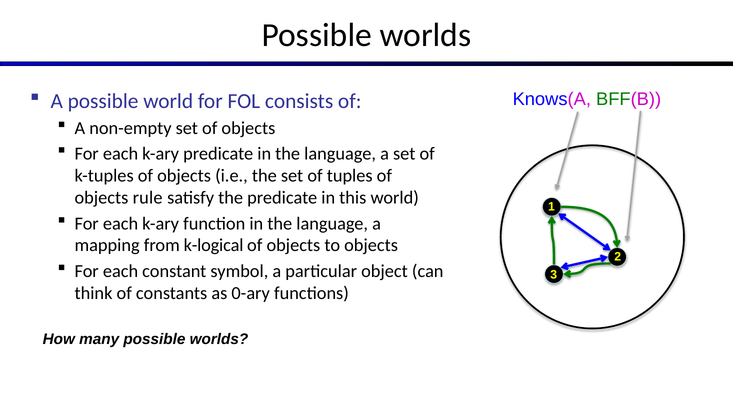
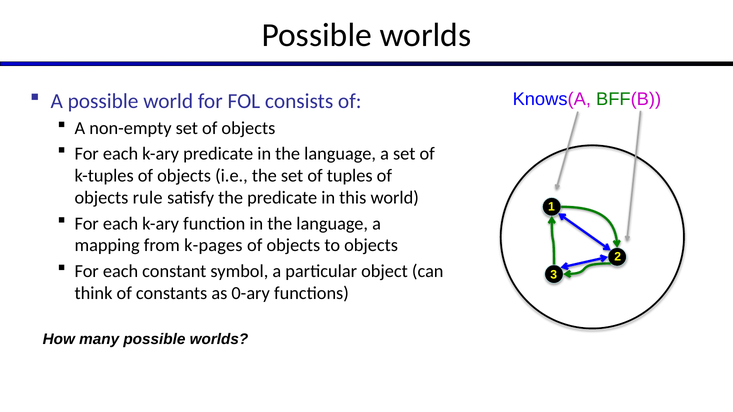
k-logical: k-logical -> k-pages
